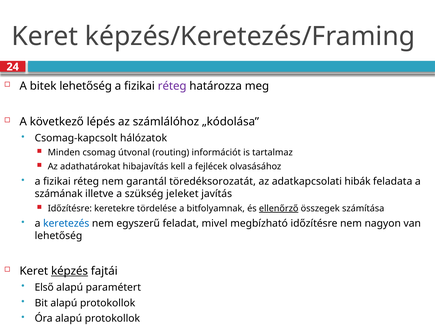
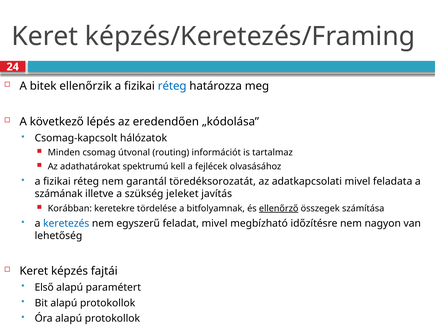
bitek lehetőség: lehetőség -> ellenőrzik
réteg at (172, 86) colour: purple -> blue
számlálóhoz: számlálóhoz -> eredendően
hibajavítás: hibajavítás -> spektrumú
adatkapcsolati hibák: hibák -> mivel
Időzítésre at (70, 209): Időzítésre -> Korábban
képzés underline: present -> none
